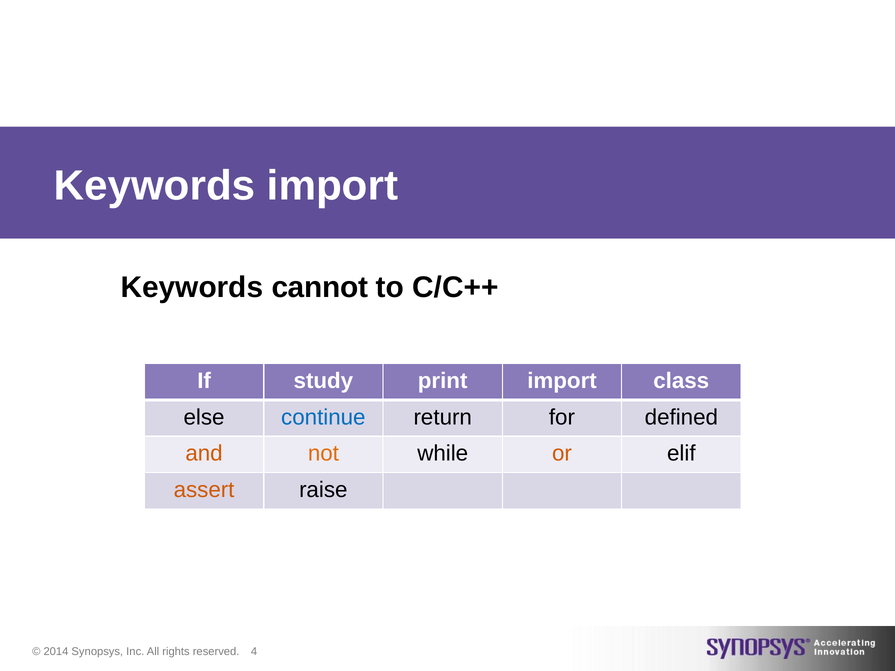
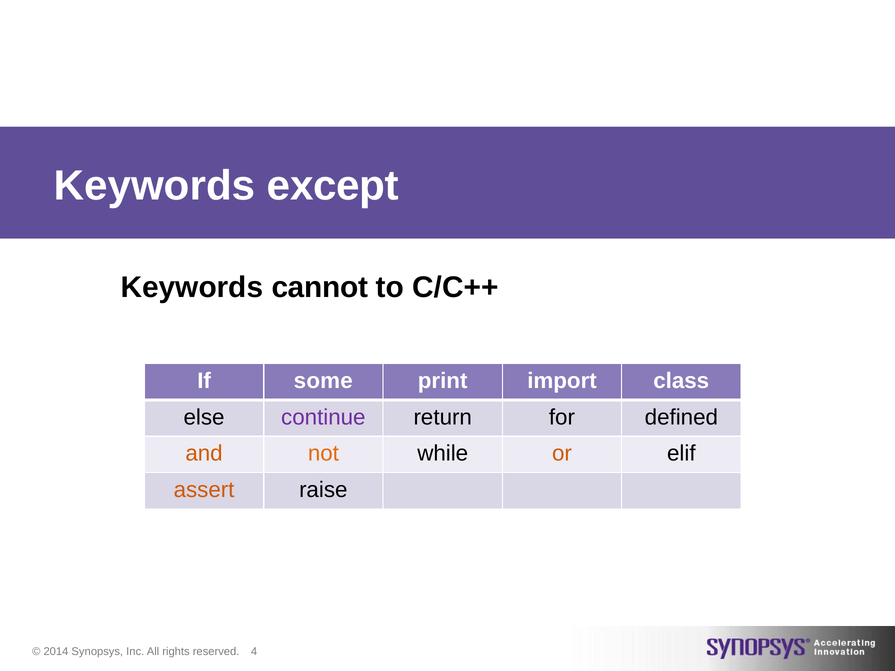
Keywords import: import -> except
study: study -> some
continue colour: blue -> purple
